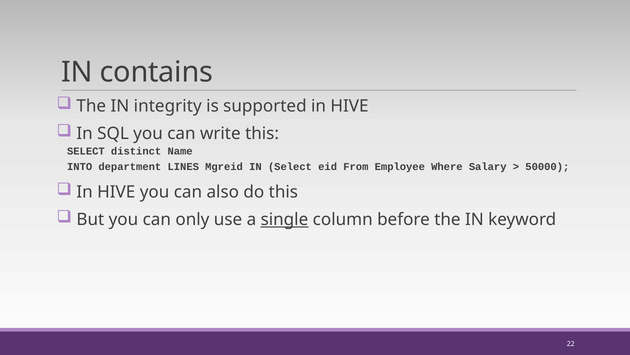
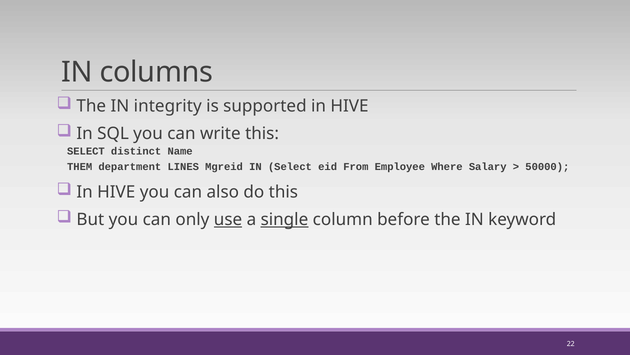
contains: contains -> columns
INTO: INTO -> THEM
use underline: none -> present
